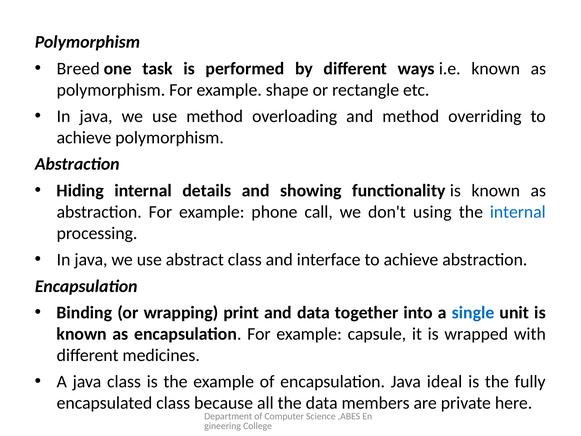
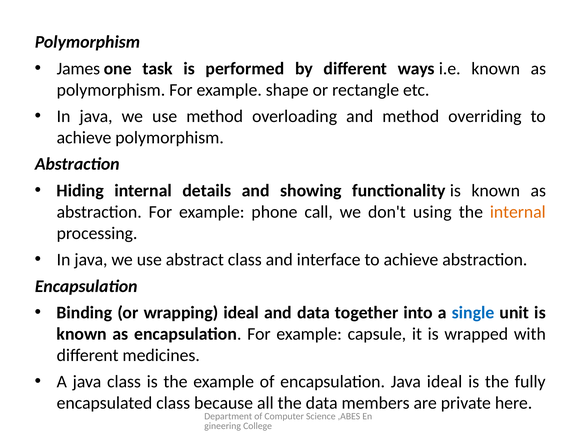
Breed: Breed -> James
internal at (518, 212) colour: blue -> orange
wrapping print: print -> ideal
